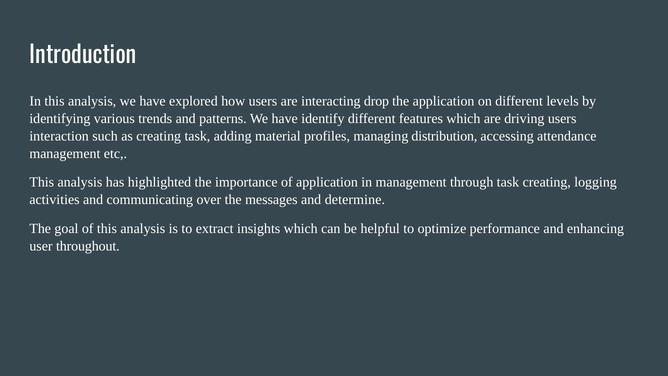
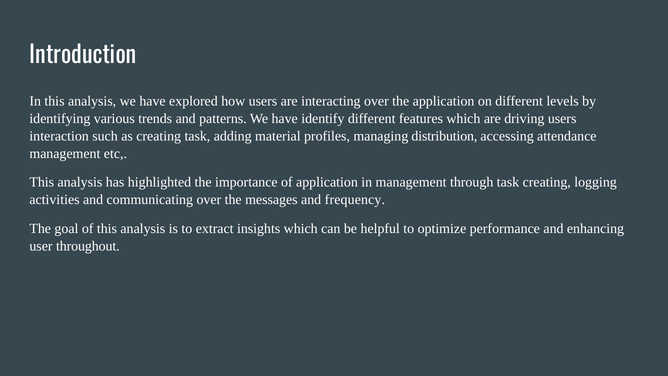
interacting drop: drop -> over
determine: determine -> frequency
